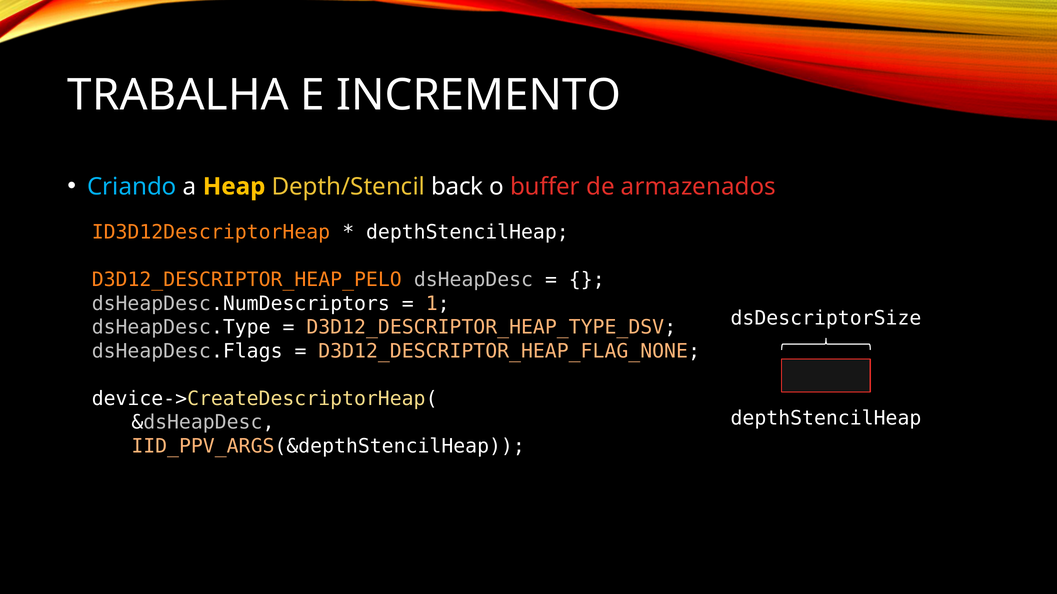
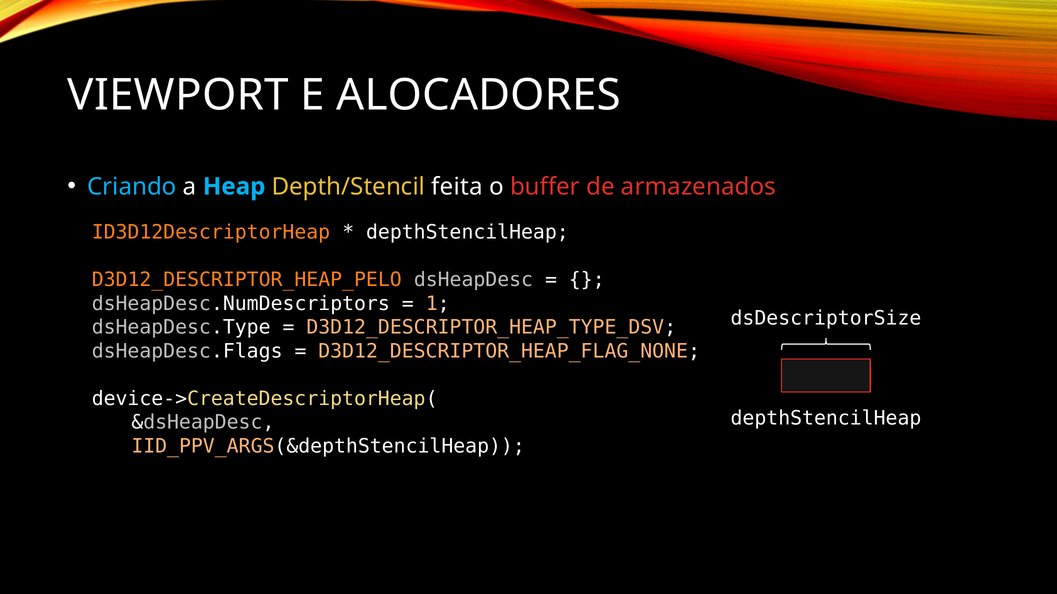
TRABALHA: TRABALHA -> VIEWPORT
INCREMENTO: INCREMENTO -> ALOCADORES
Heap colour: yellow -> light blue
back: back -> feita
